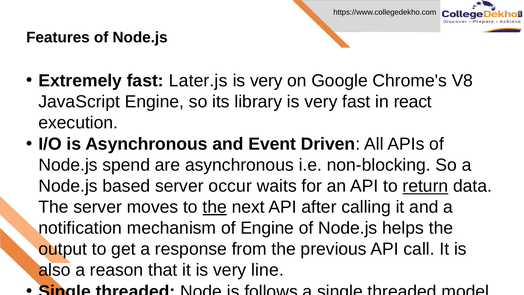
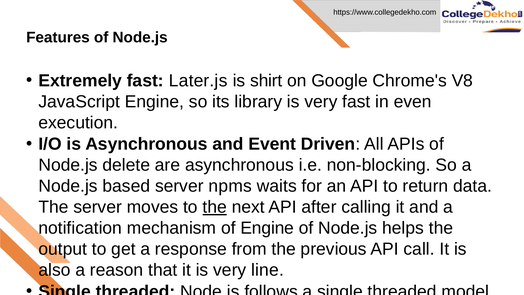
very at (266, 81): very -> shirt
react: react -> even
spend: spend -> delete
occur: occur -> npms
return underline: present -> none
